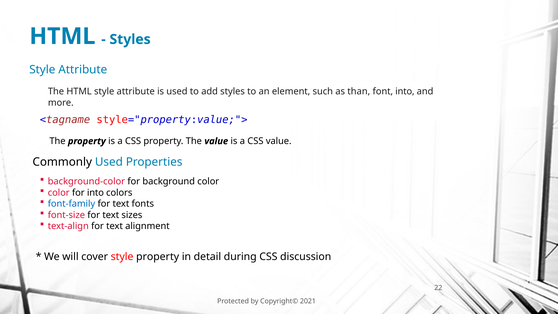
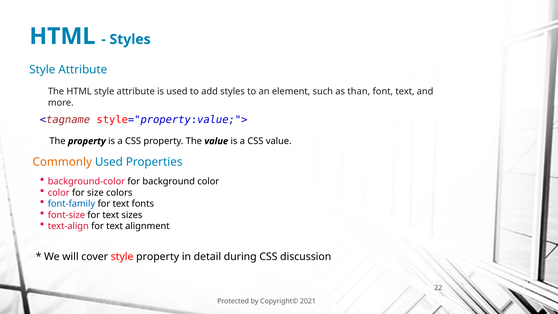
font into: into -> text
Commonly colour: black -> orange
for into: into -> size
